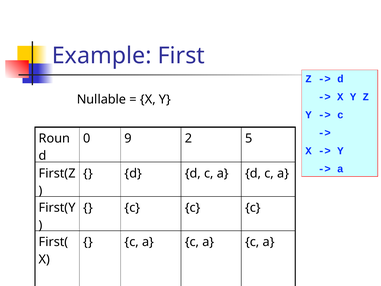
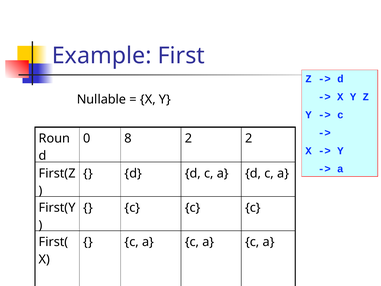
9: 9 -> 8
2 5: 5 -> 2
